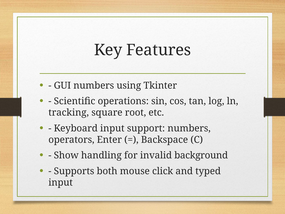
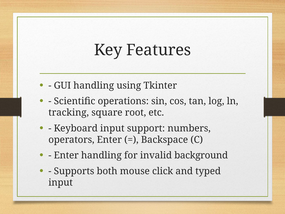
GUI numbers: numbers -> handling
Show at (66, 155): Show -> Enter
